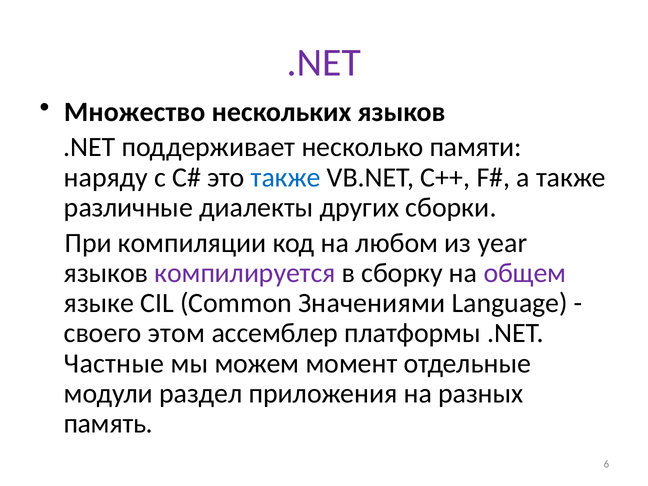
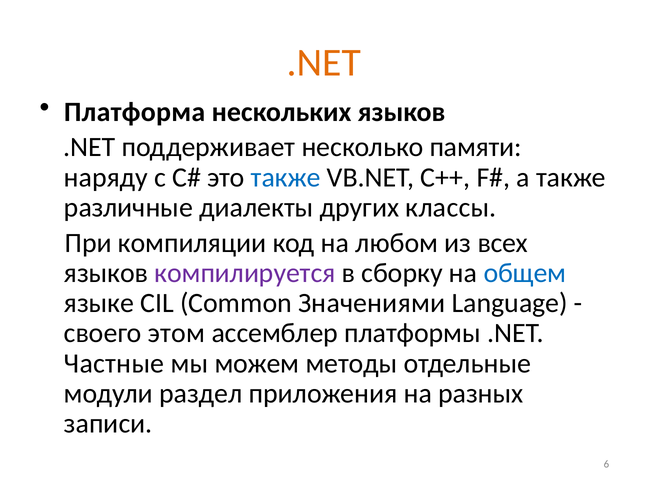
.NET at (324, 63) colour: purple -> orange
Множество: Множество -> Платформа
сборки: сборки -> классы
year: year -> всех
общем colour: purple -> blue
момент: момент -> методы
память: память -> записи
